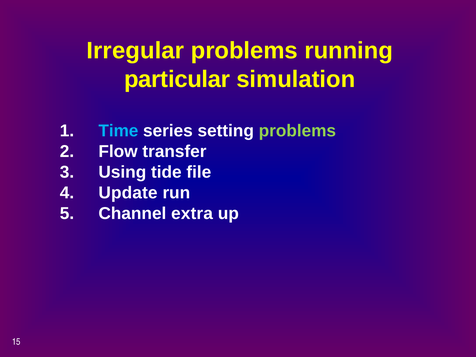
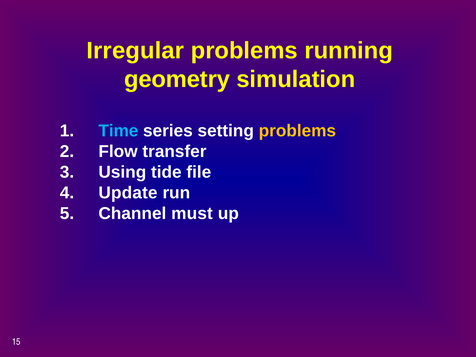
particular: particular -> geometry
problems at (297, 131) colour: light green -> yellow
extra: extra -> must
